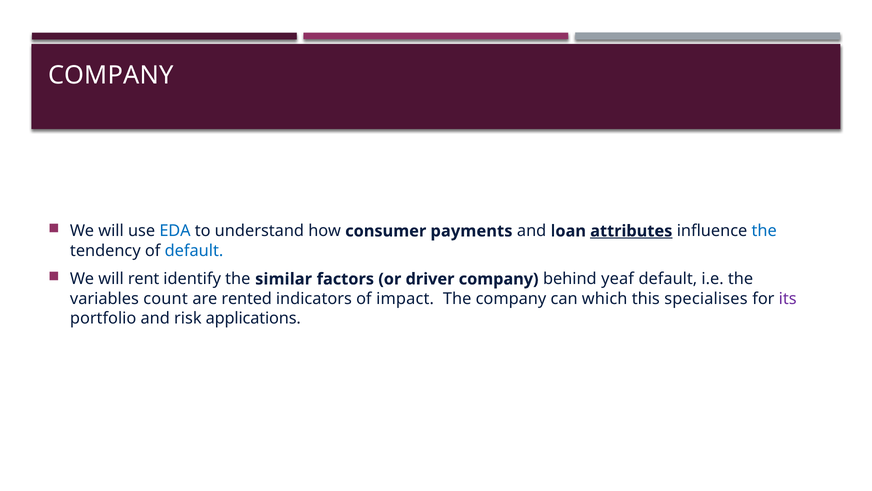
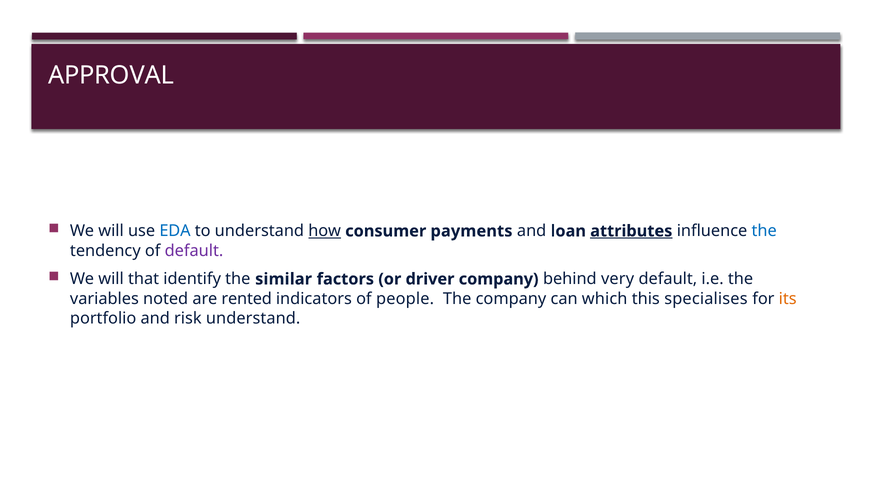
COMPANY at (111, 75): COMPANY -> APPROVAL
how underline: none -> present
default at (194, 250) colour: blue -> purple
rent: rent -> that
yeaf: yeaf -> very
count: count -> noted
impact: impact -> people
its colour: purple -> orange
risk applications: applications -> understand
